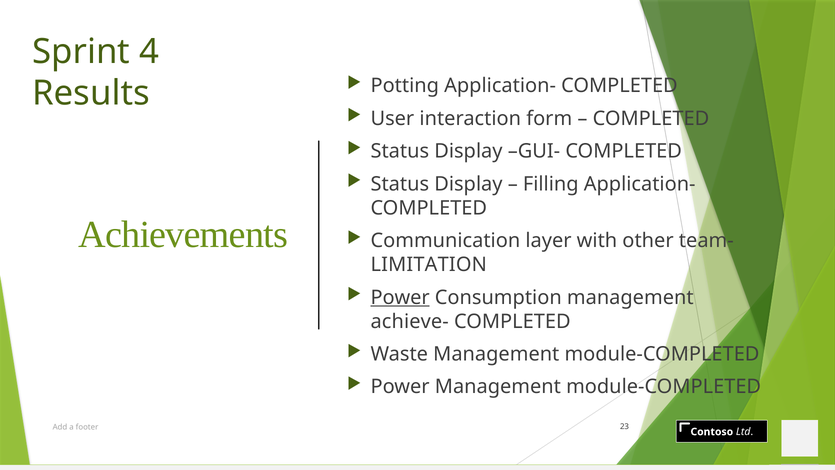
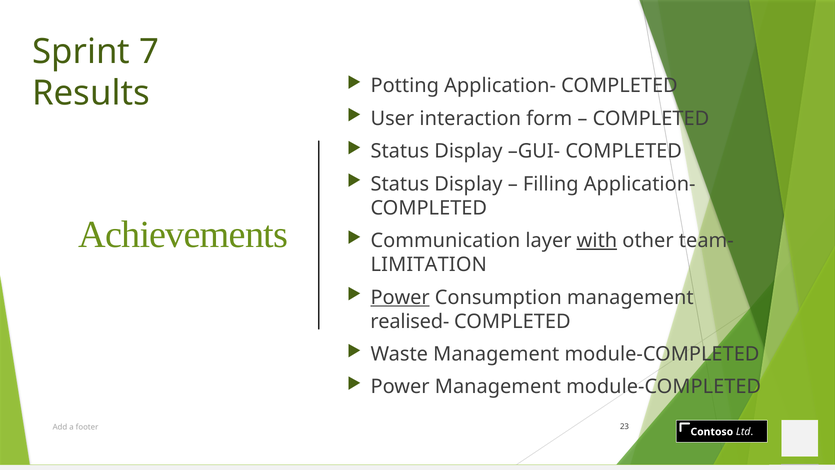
4: 4 -> 7
with underline: none -> present
achieve-: achieve- -> realised-
